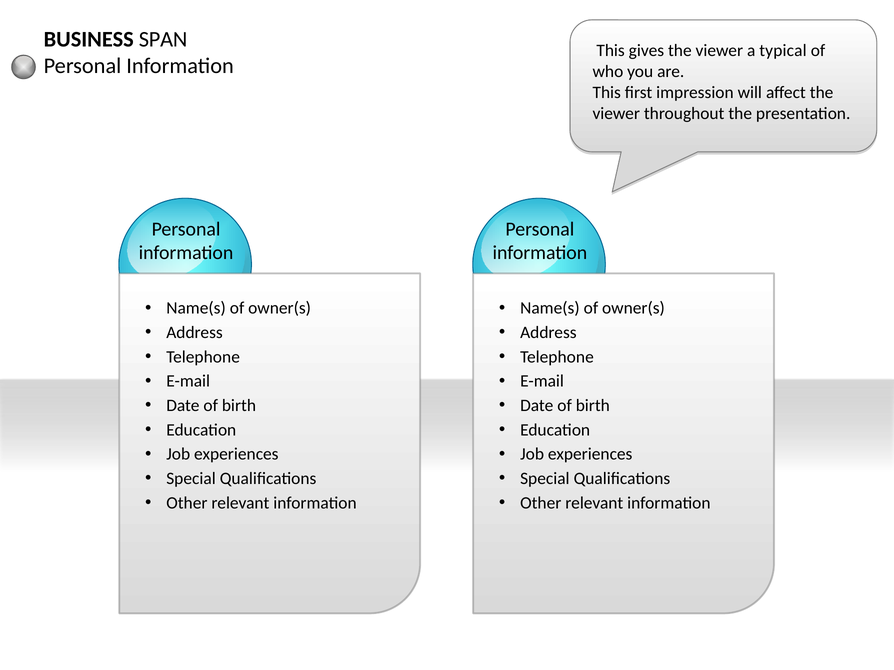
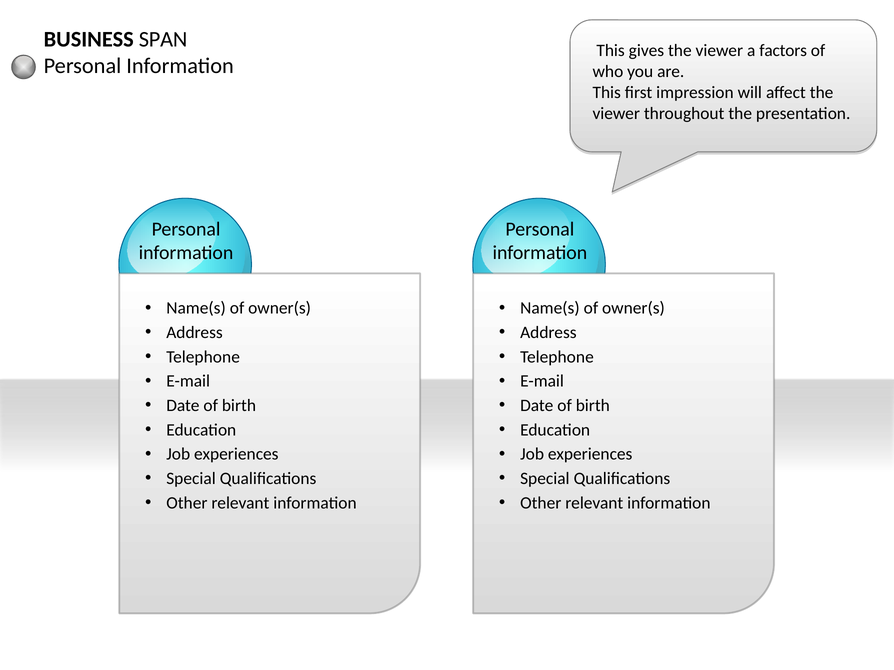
typical: typical -> factors
